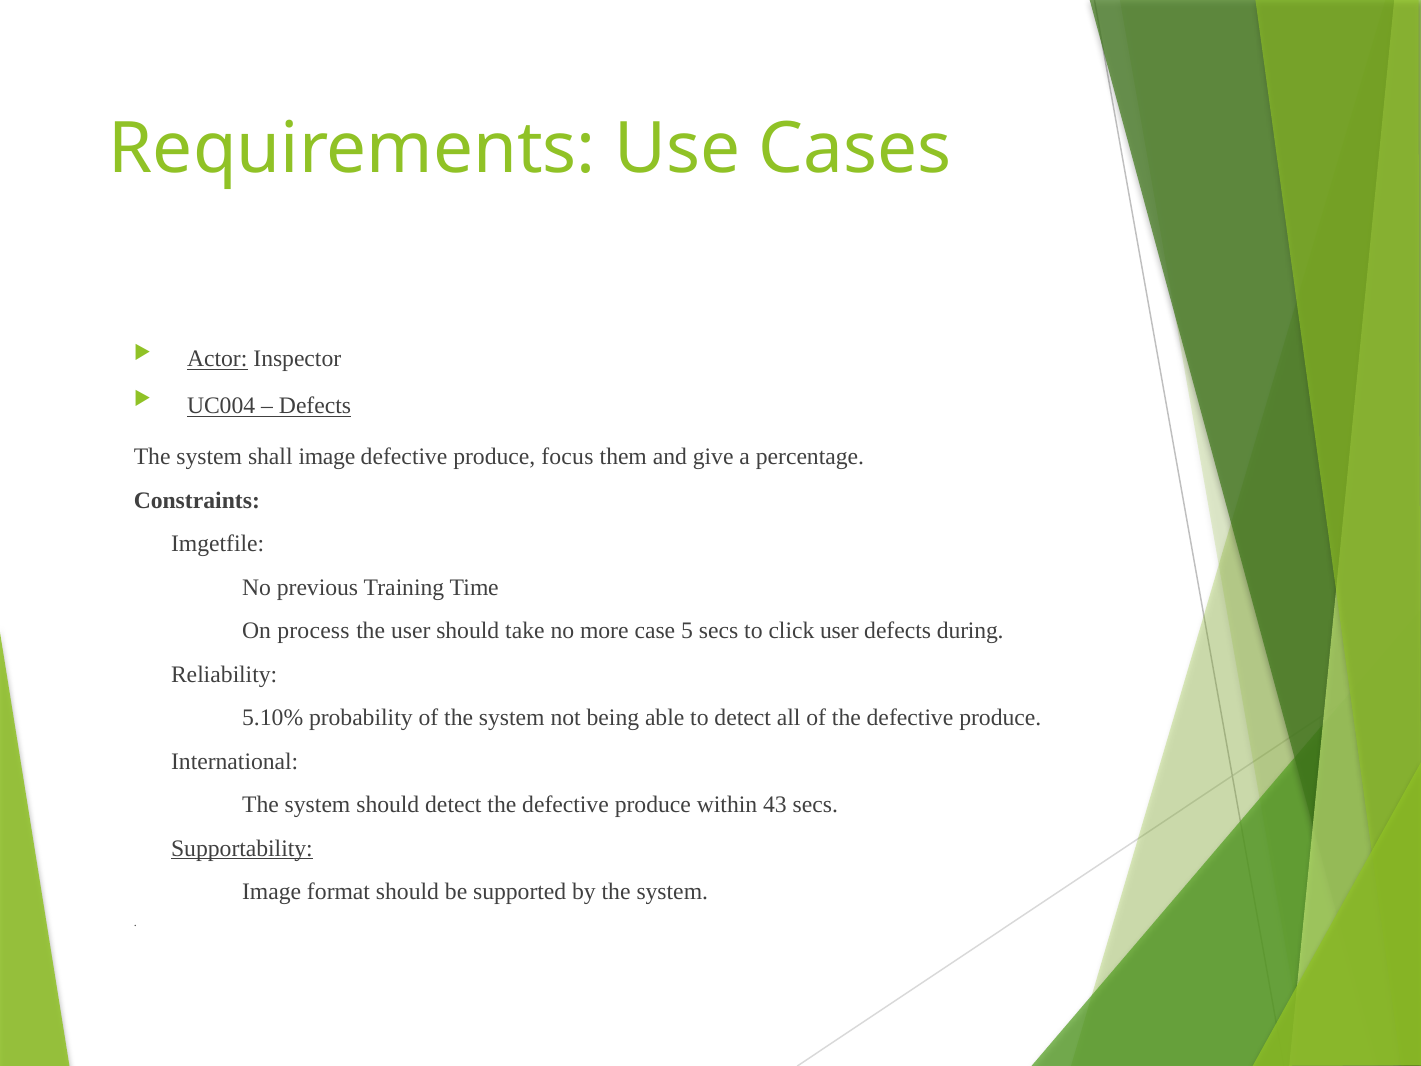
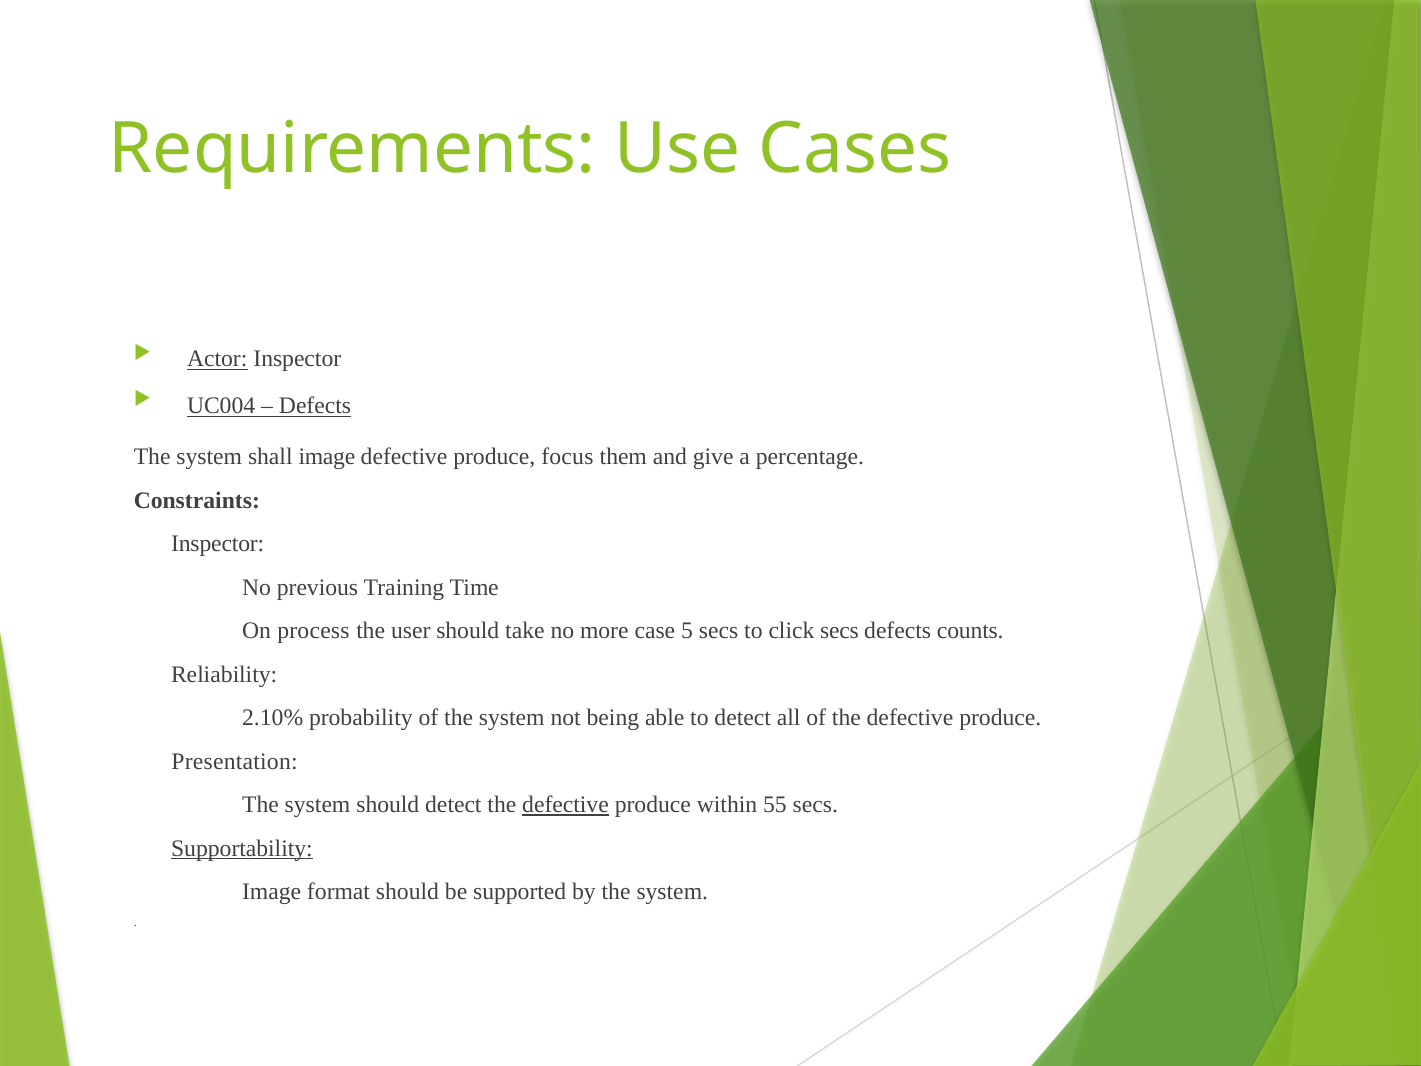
Imgetfile at (218, 544): Imgetfile -> Inspector
click user: user -> secs
during: during -> counts
5.10%: 5.10% -> 2.10%
International: International -> Presentation
defective at (566, 805) underline: none -> present
43: 43 -> 55
